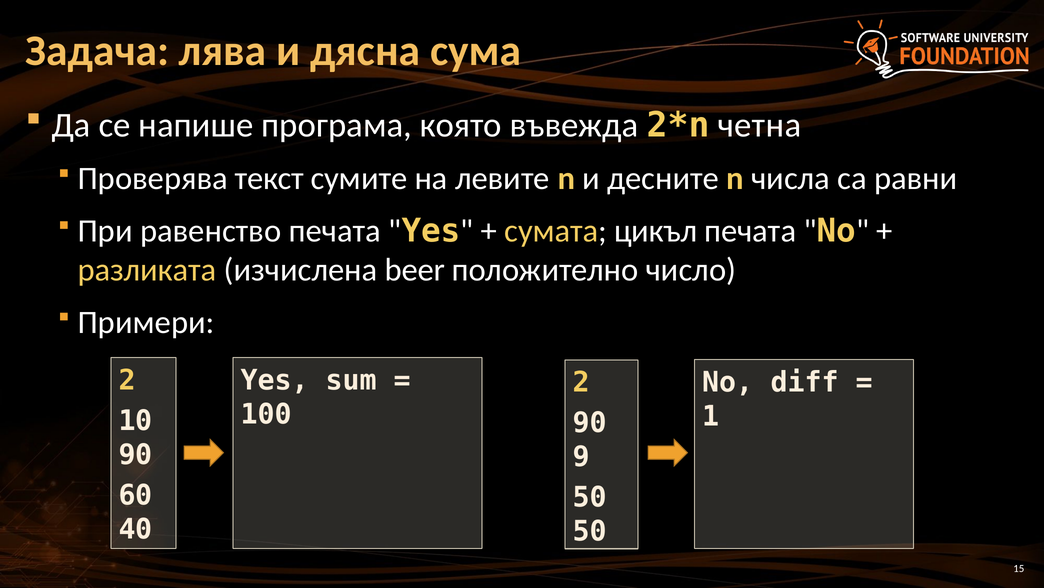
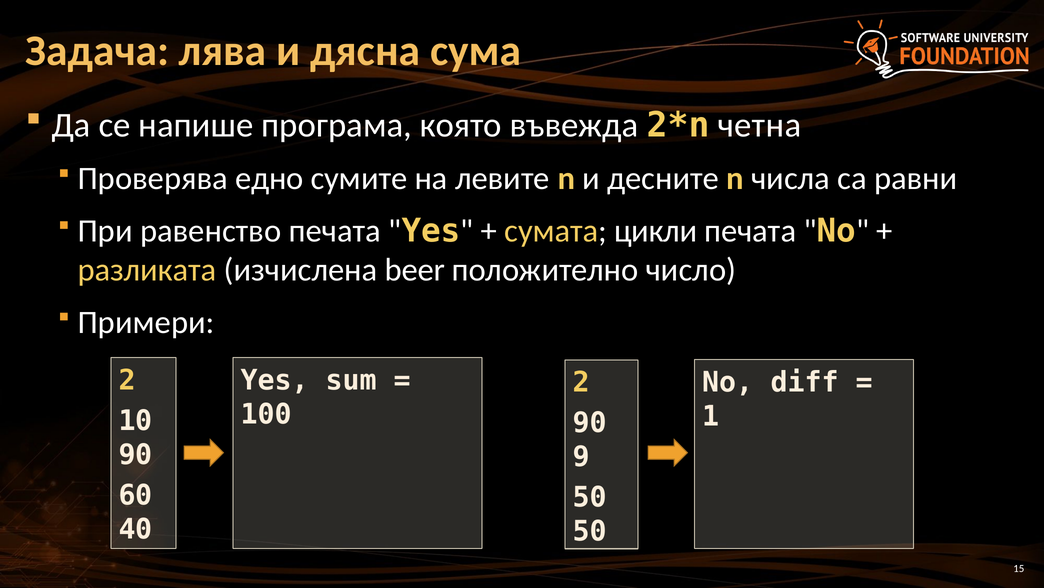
текст: текст -> едно
цикъл: цикъл -> цикли
